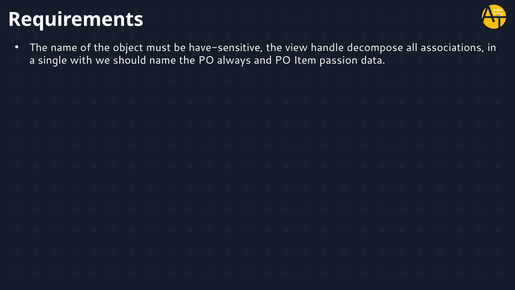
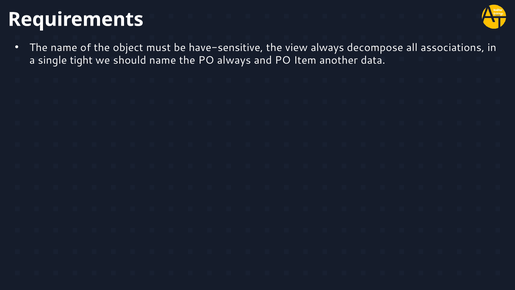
view handle: handle -> always
with: with -> tight
passion: passion -> another
